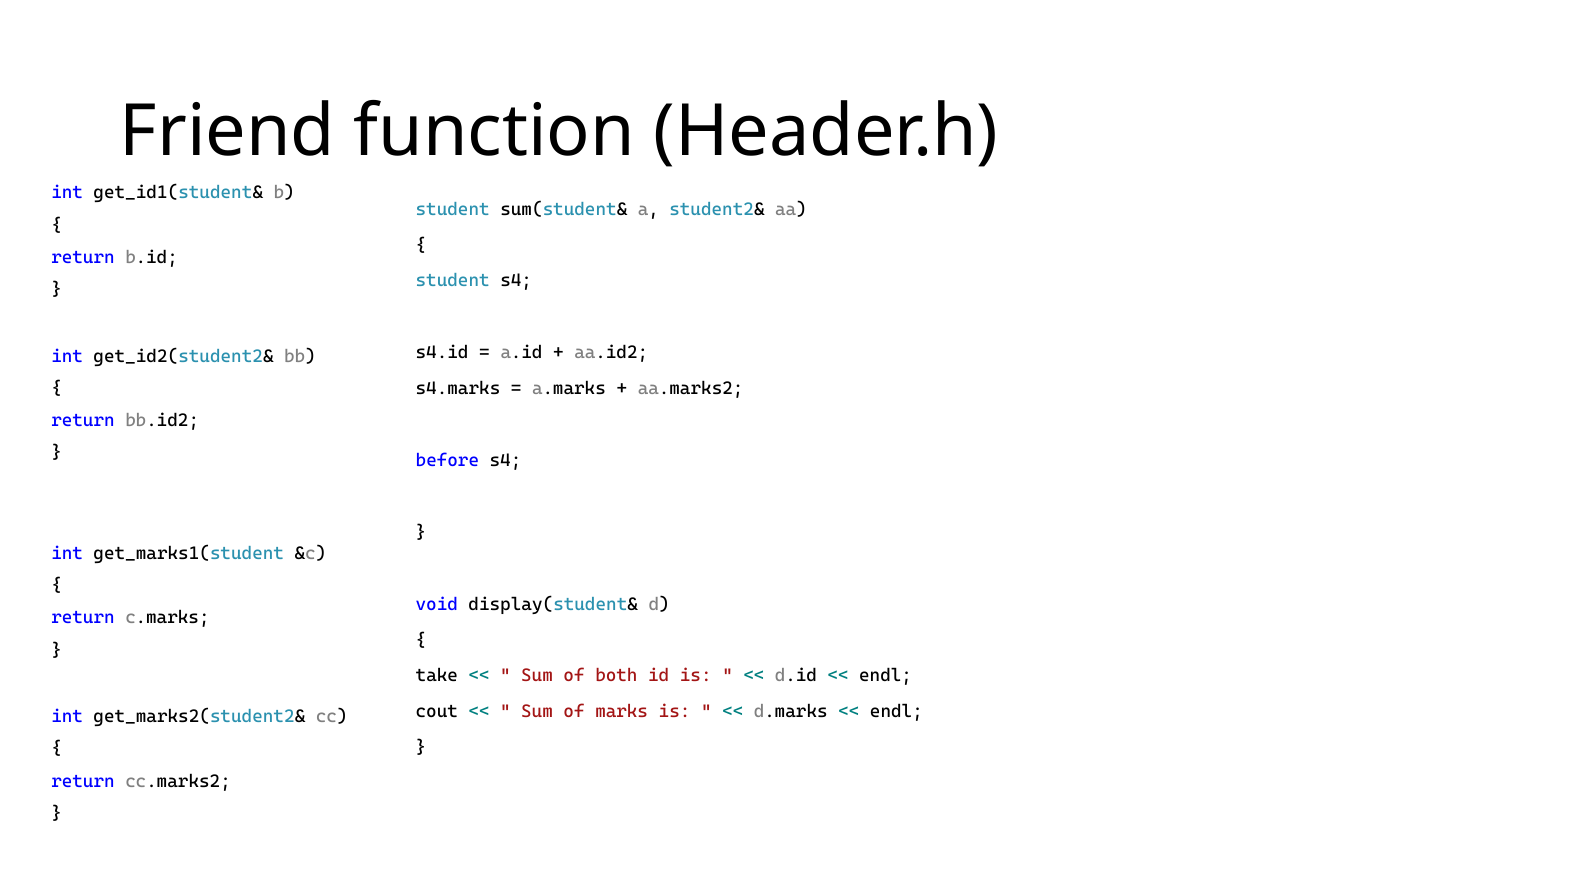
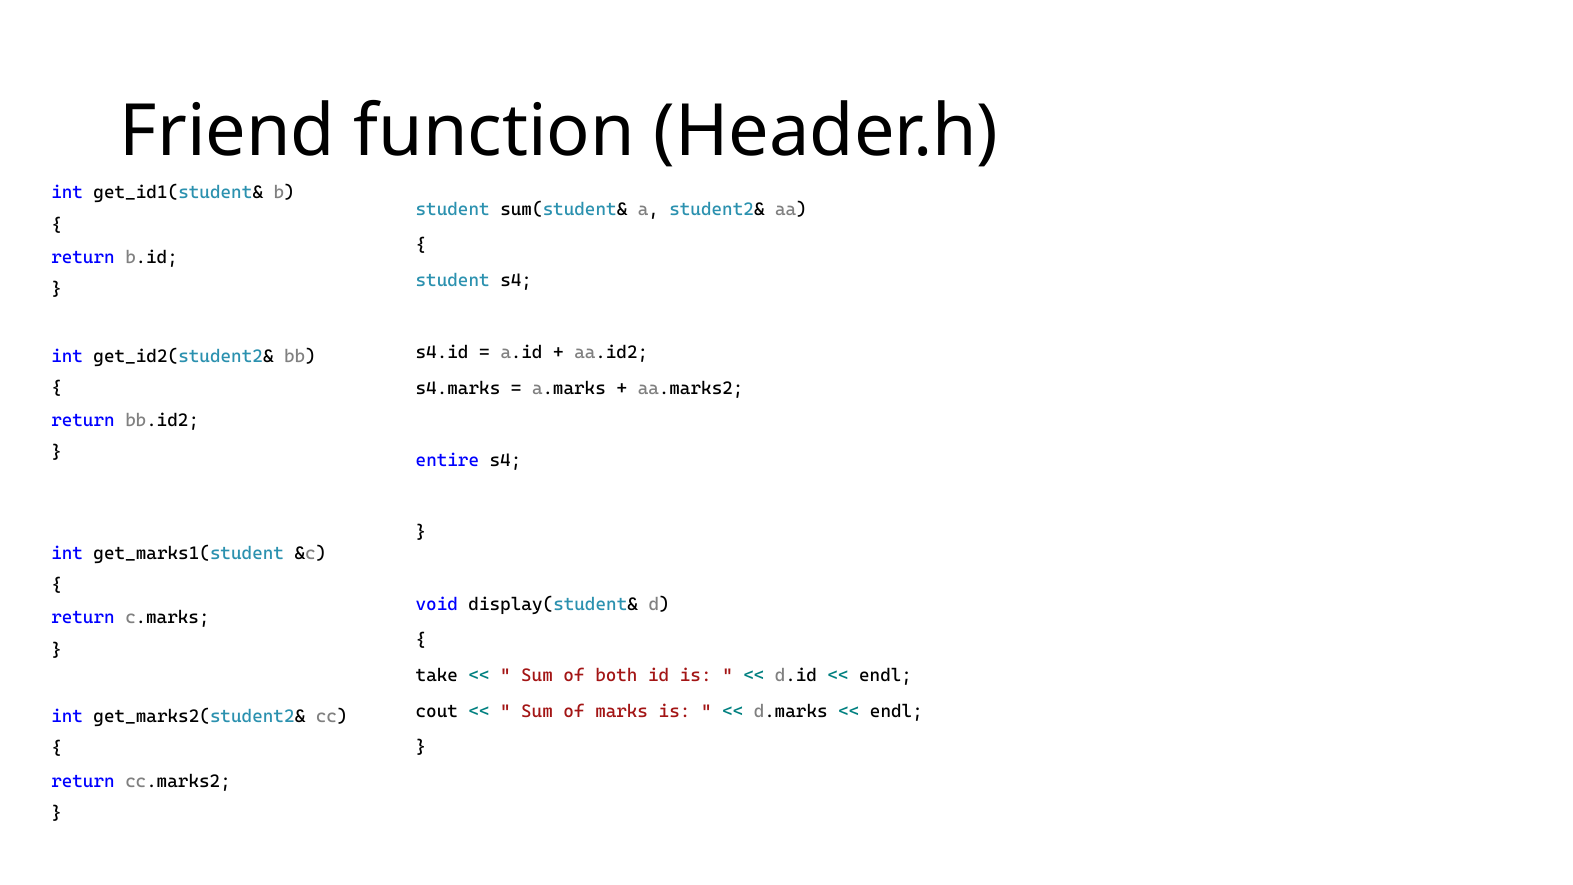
before: before -> entire
